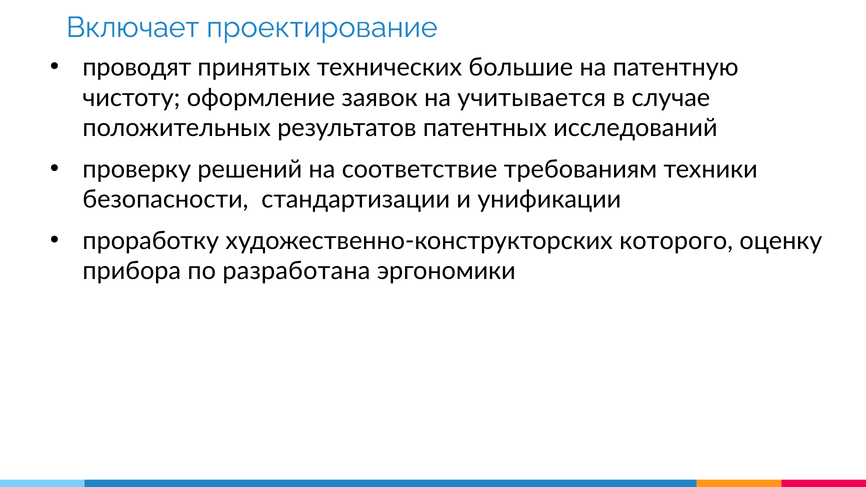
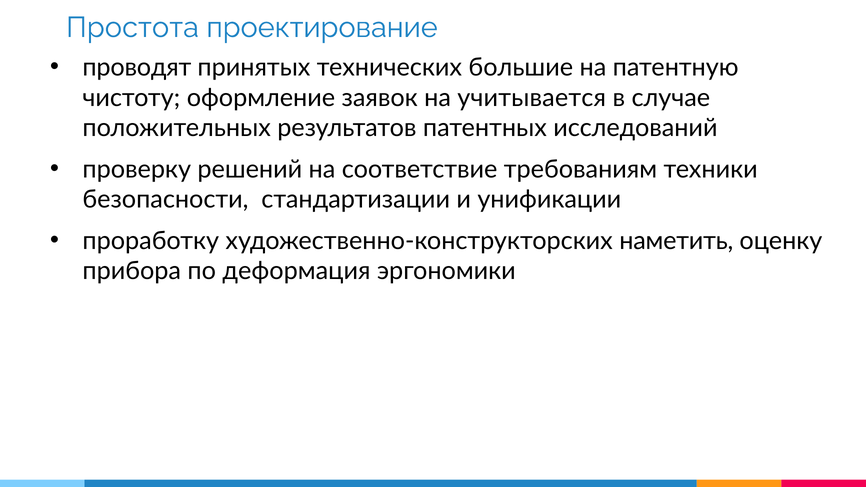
Включает: Включает -> Простота
которого: которого -> наметить
разработана: разработана -> деформация
